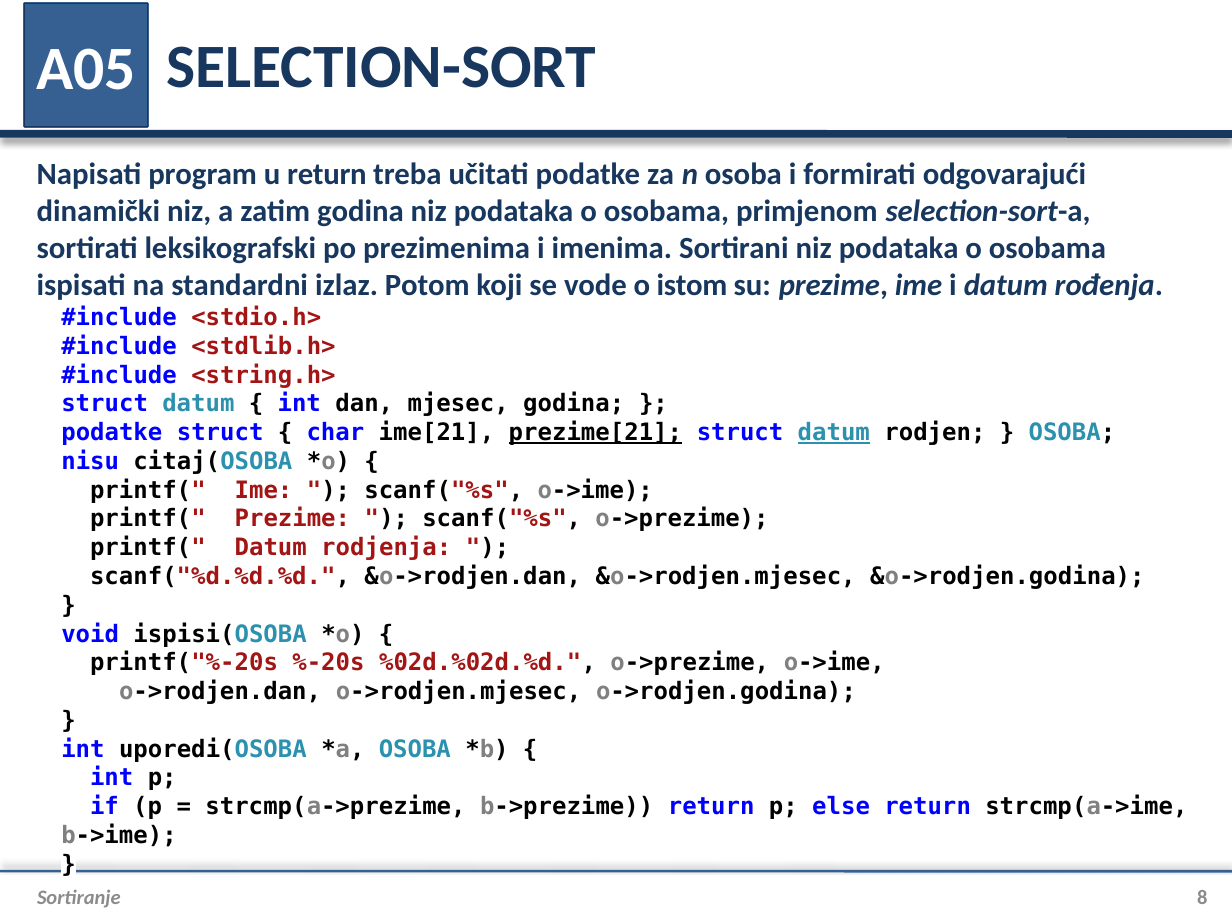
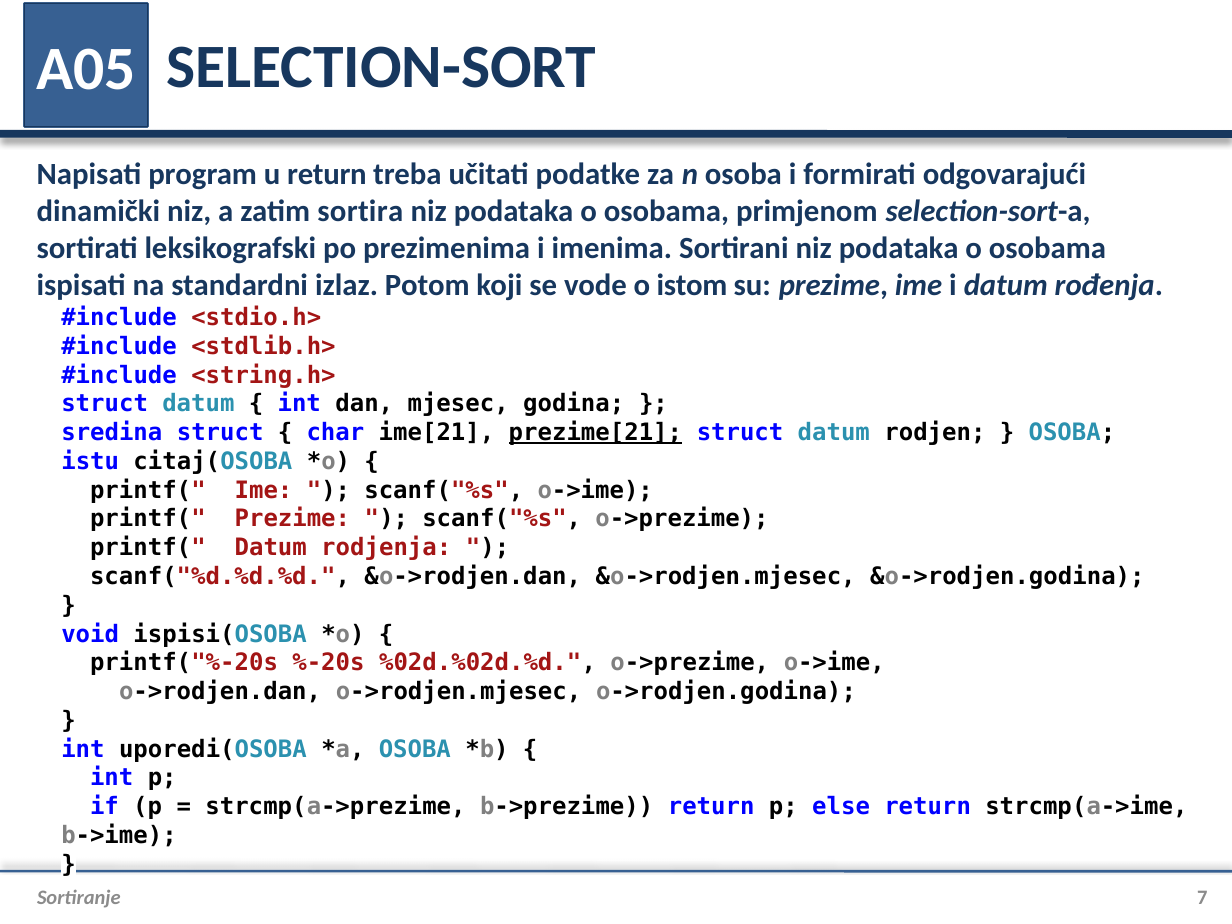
zatim godina: godina -> sortira
podatke at (112, 433): podatke -> sredina
datum at (834, 433) underline: present -> none
nisu: nisu -> istu
8: 8 -> 7
